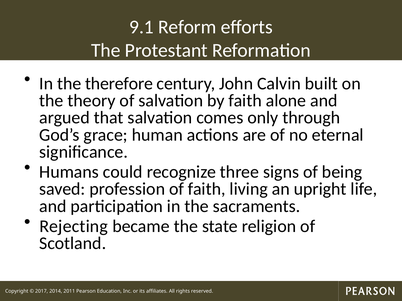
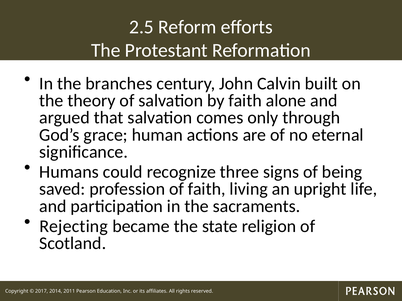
9.1: 9.1 -> 2.5
therefore: therefore -> branches
